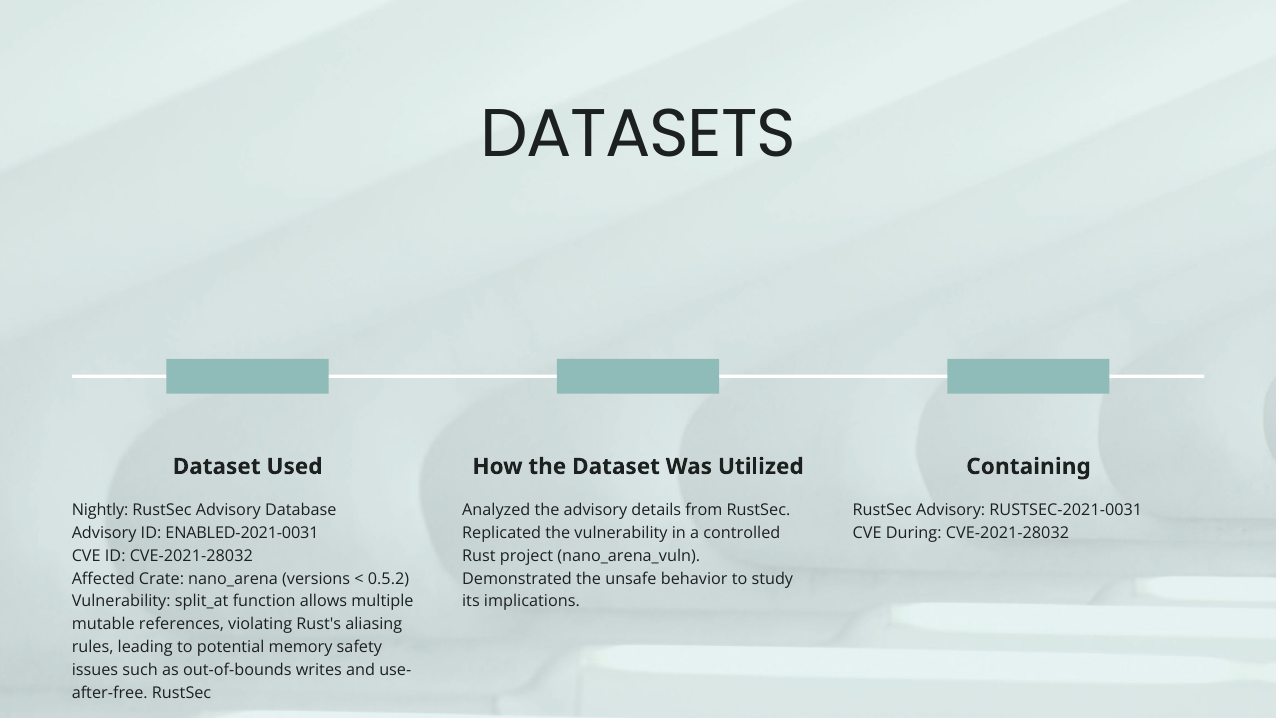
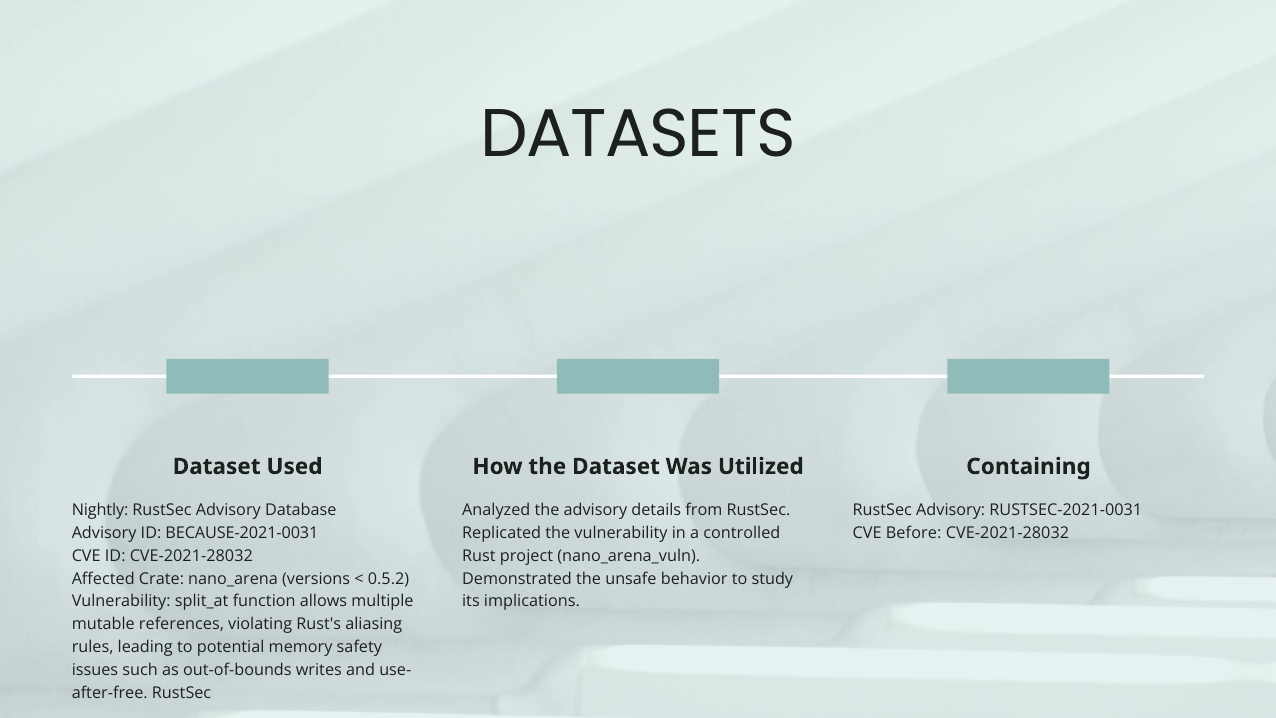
ENABLED-2021-0031: ENABLED-2021-0031 -> BECAUSE-2021-0031
During: During -> Before
